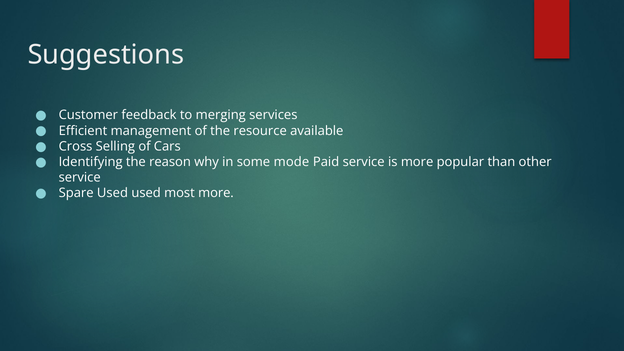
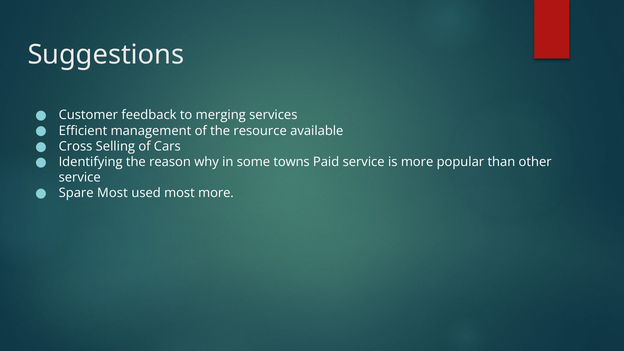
mode: mode -> towns
Spare Used: Used -> Most
